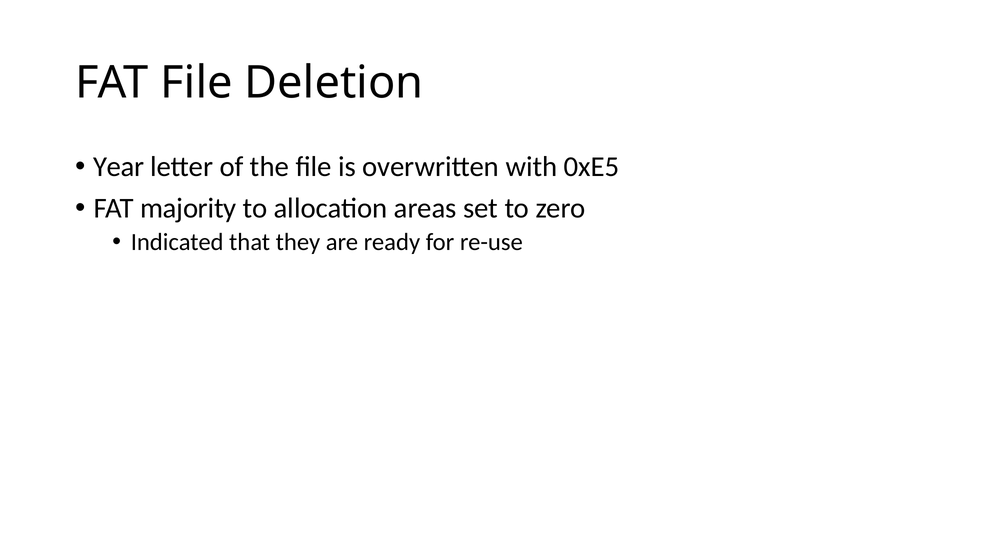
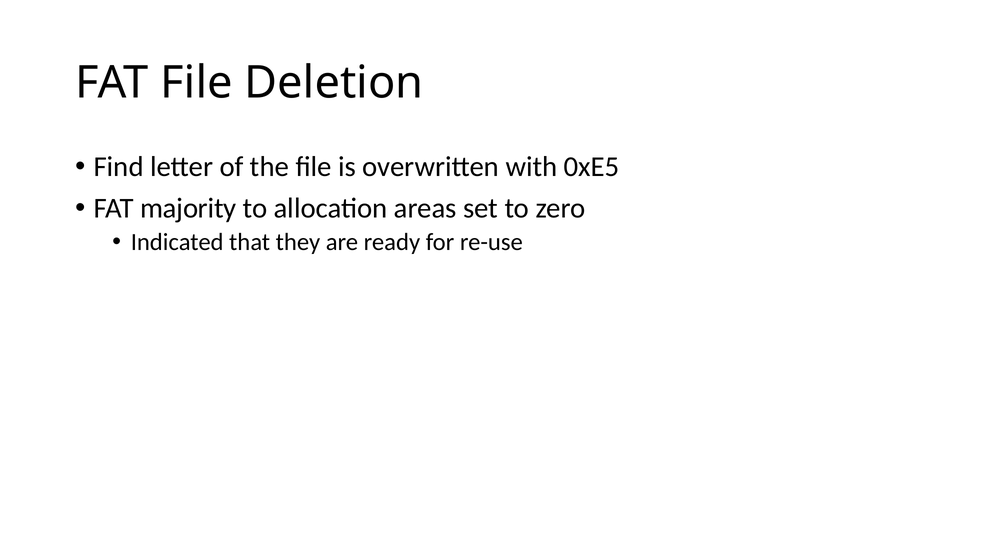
Year: Year -> Find
